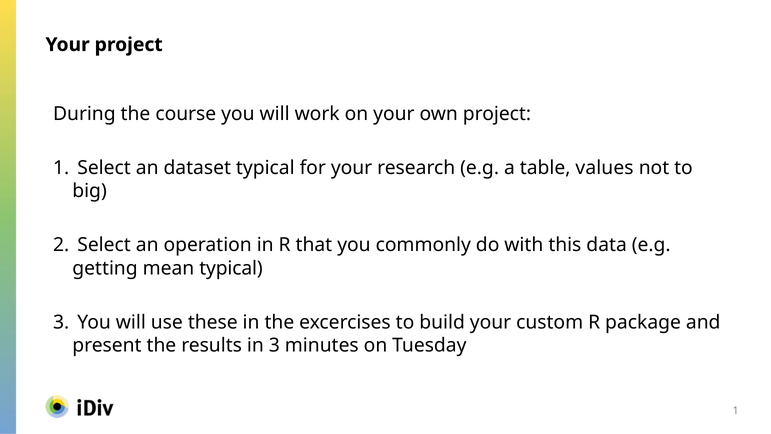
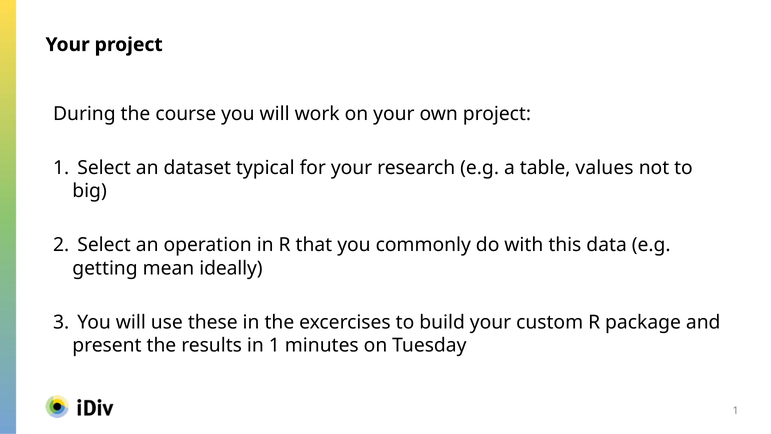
mean typical: typical -> ideally
in 3: 3 -> 1
